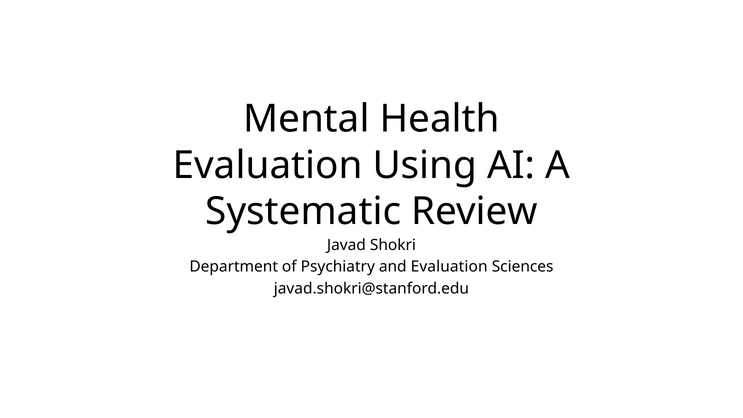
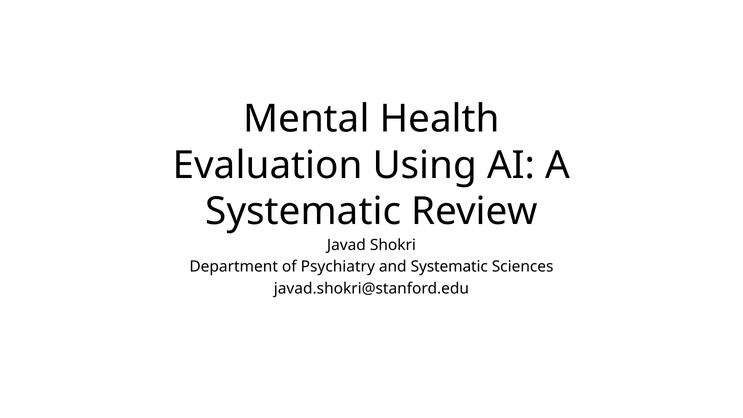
and Evaluation: Evaluation -> Systematic
